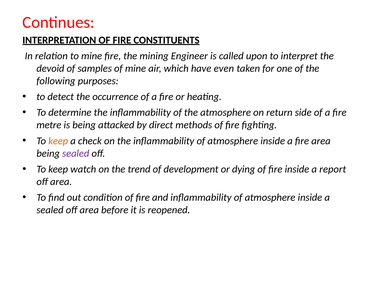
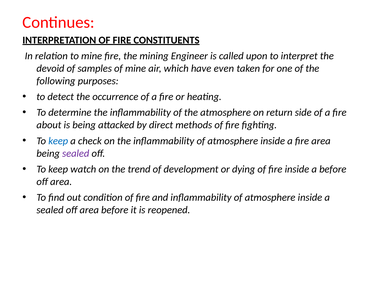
metre: metre -> about
keep at (58, 141) colour: orange -> blue
a report: report -> before
